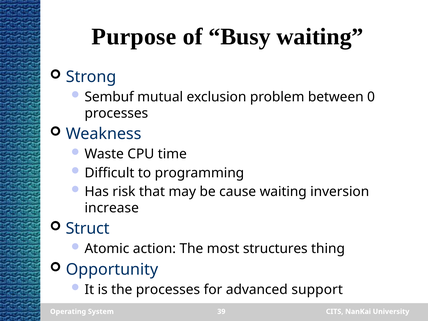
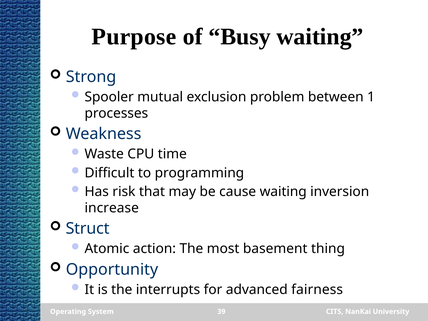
Sembuf: Sembuf -> Spooler
0: 0 -> 1
structures: structures -> basement
the processes: processes -> interrupts
support: support -> fairness
